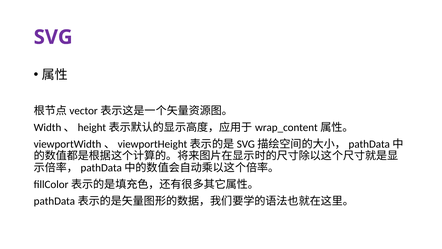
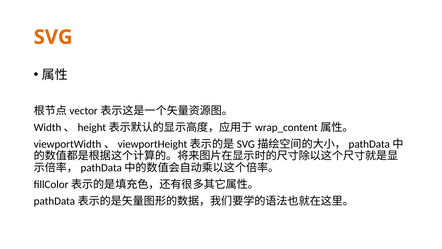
SVG colour: purple -> orange
